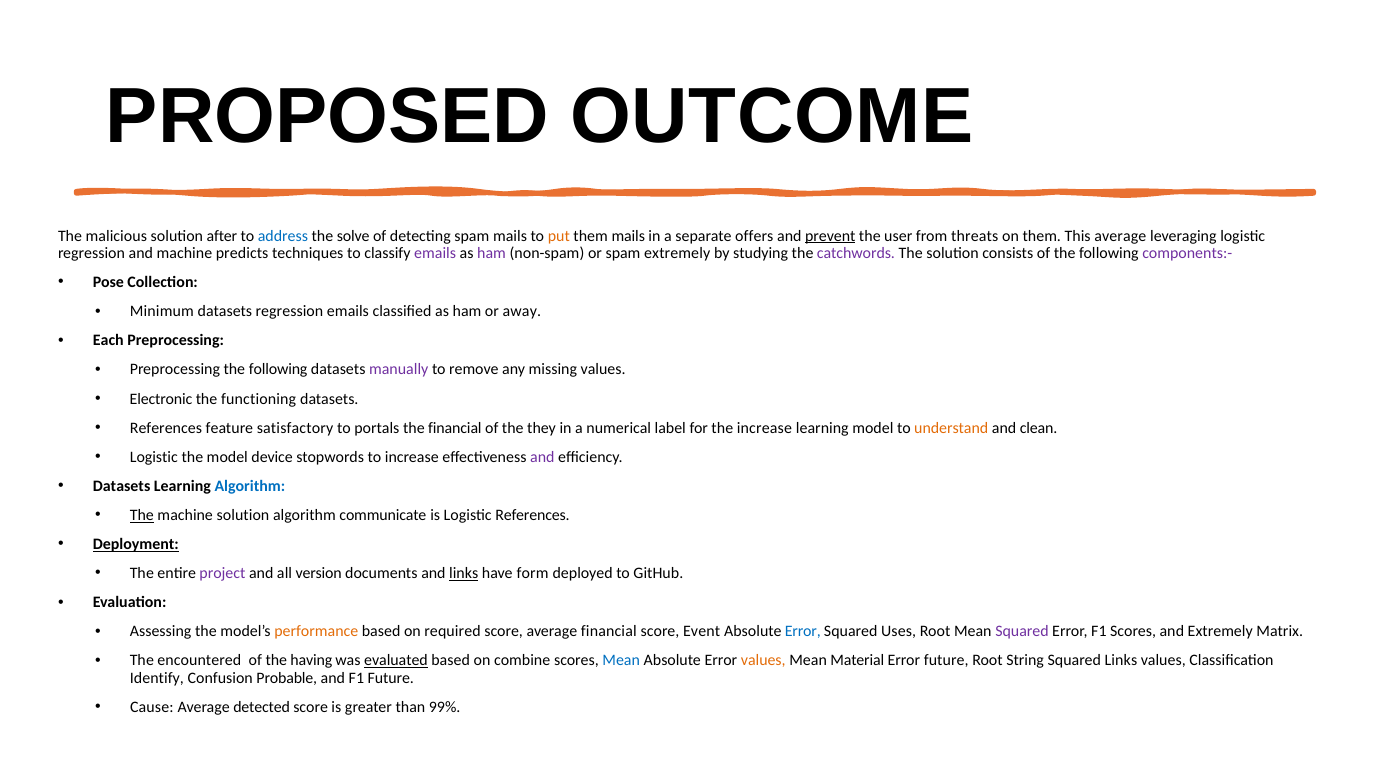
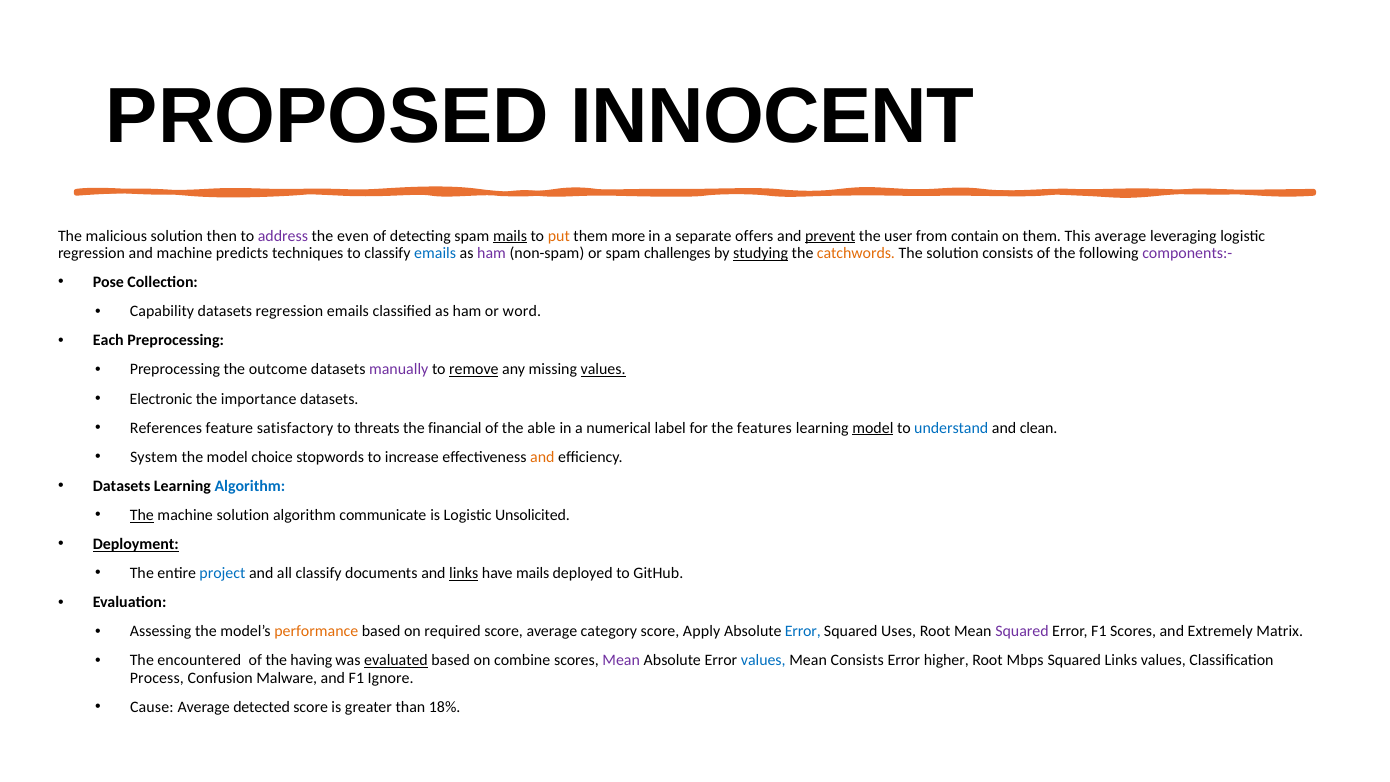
OUTCOME: OUTCOME -> INNOCENT
after: after -> then
address colour: blue -> purple
solve: solve -> even
mails at (510, 236) underline: none -> present
them mails: mails -> more
threats: threats -> contain
emails at (435, 253) colour: purple -> blue
spam extremely: extremely -> challenges
studying underline: none -> present
catchwords colour: purple -> orange
Minimum: Minimum -> Capability
away: away -> word
Preprocessing the following: following -> outcome
remove underline: none -> present
values at (603, 370) underline: none -> present
functioning: functioning -> importance
portals: portals -> threats
they: they -> able
the increase: increase -> features
model at (873, 428) underline: none -> present
understand colour: orange -> blue
Logistic at (154, 457): Logistic -> System
device: device -> choice
and at (542, 457) colour: purple -> orange
Logistic References: References -> Unsolicited
project colour: purple -> blue
all version: version -> classify
have form: form -> mails
average financial: financial -> category
Event: Event -> Apply
Mean at (621, 661) colour: blue -> purple
values at (763, 661) colour: orange -> blue
Mean Material: Material -> Consists
Error future: future -> higher
String: String -> Mbps
Identify: Identify -> Process
Probable: Probable -> Malware
F1 Future: Future -> Ignore
99%: 99% -> 18%
